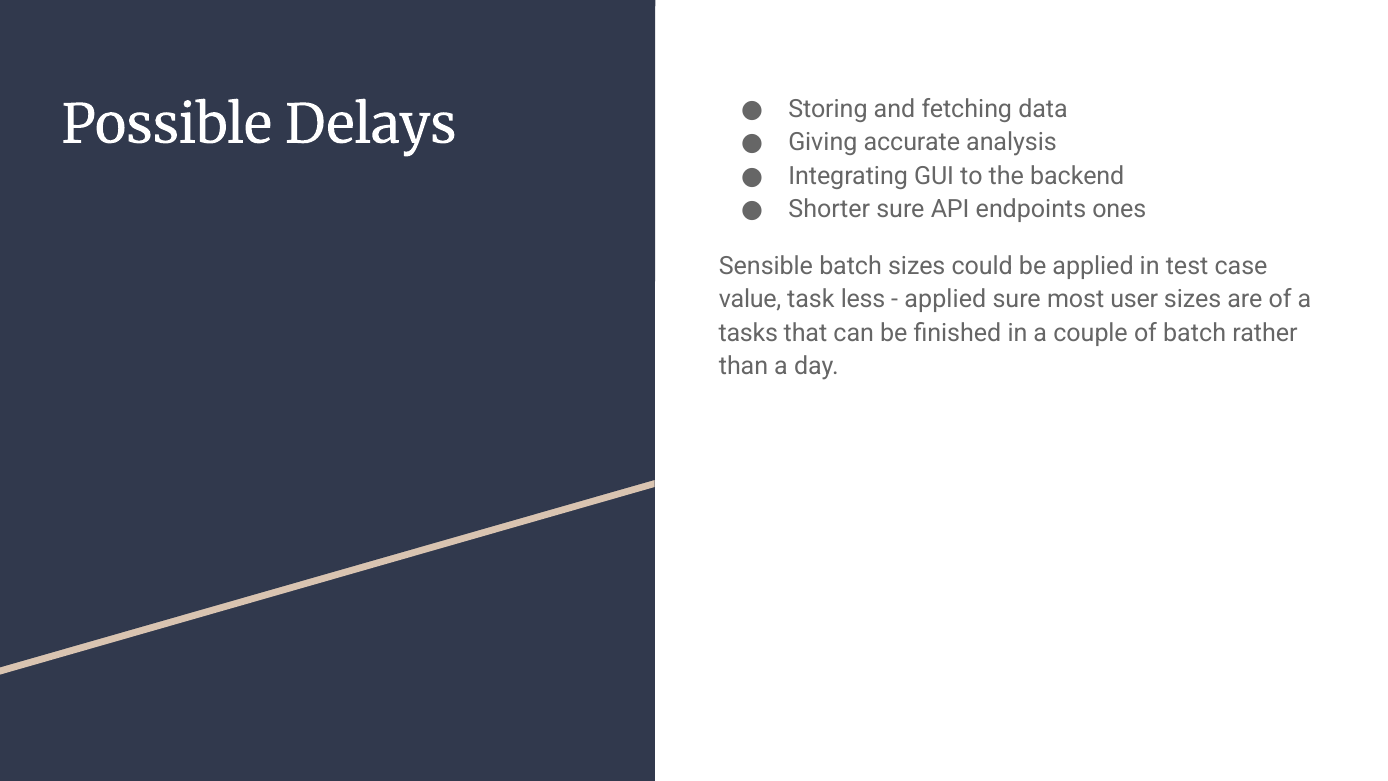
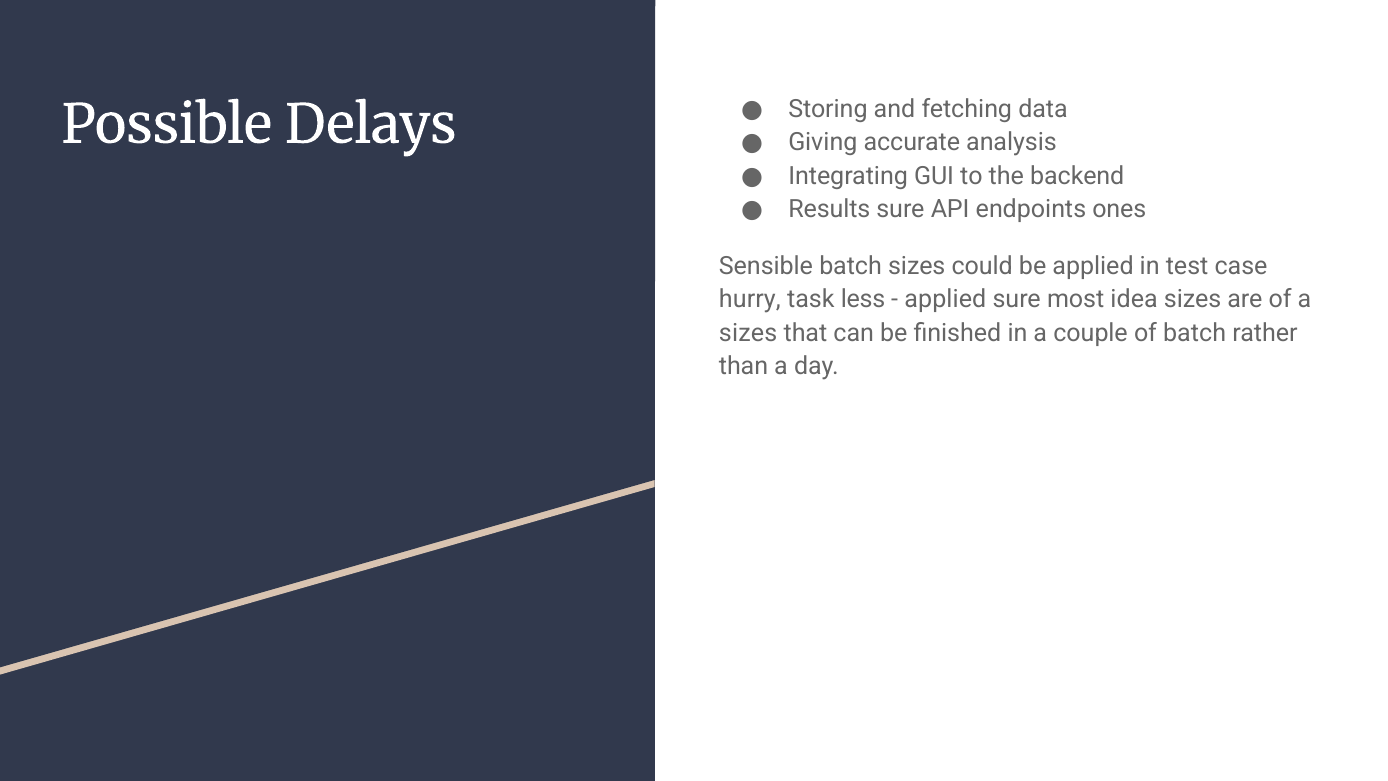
Shorter: Shorter -> Results
value: value -> hurry
user: user -> idea
tasks at (748, 333): tasks -> sizes
